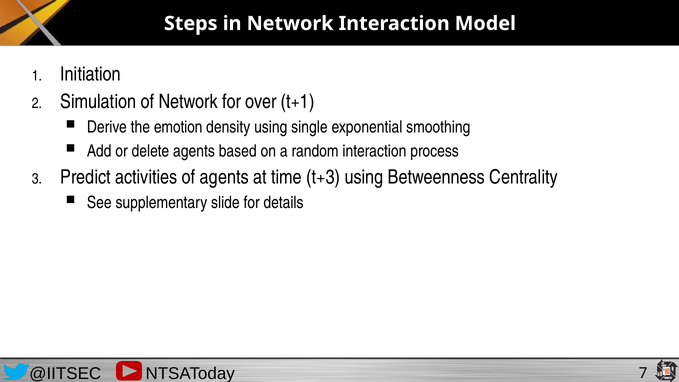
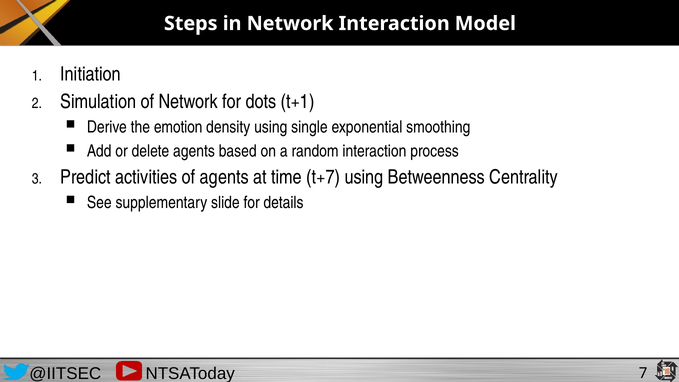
over: over -> dots
t+3: t+3 -> t+7
